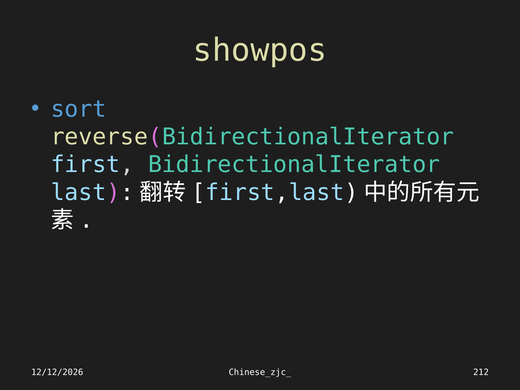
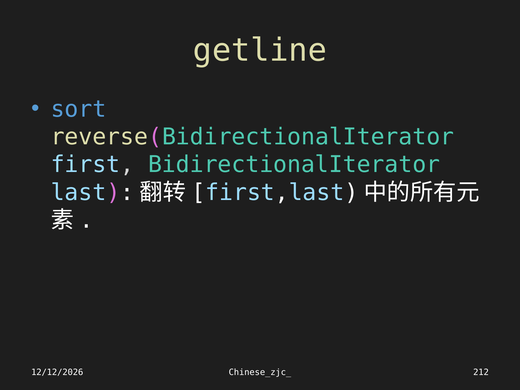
showpos: showpos -> getline
